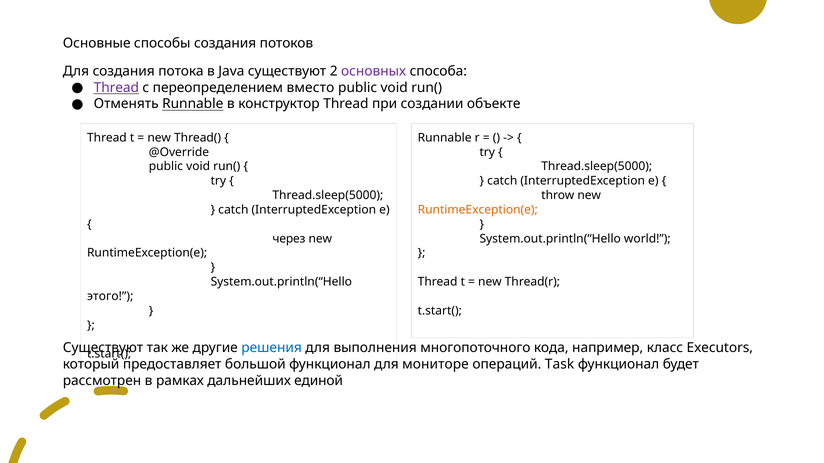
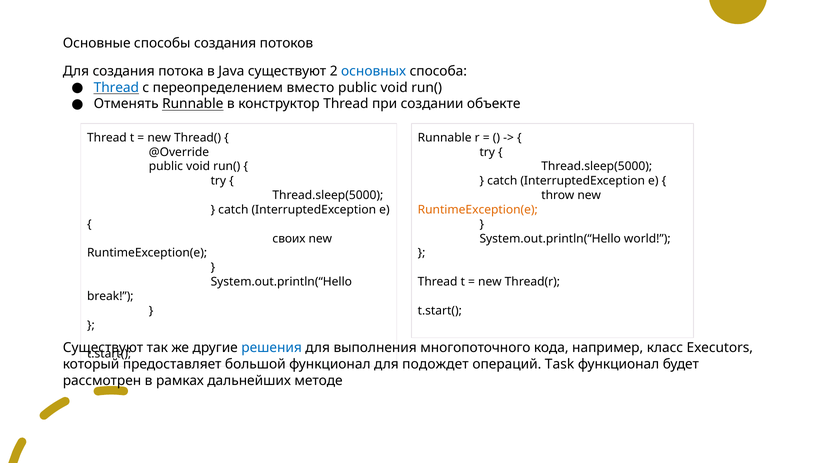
основных colour: purple -> blue
Thread at (116, 88) colour: purple -> blue
через: через -> своих
этого: этого -> break
мониторе: мониторе -> подождет
единой: единой -> методе
